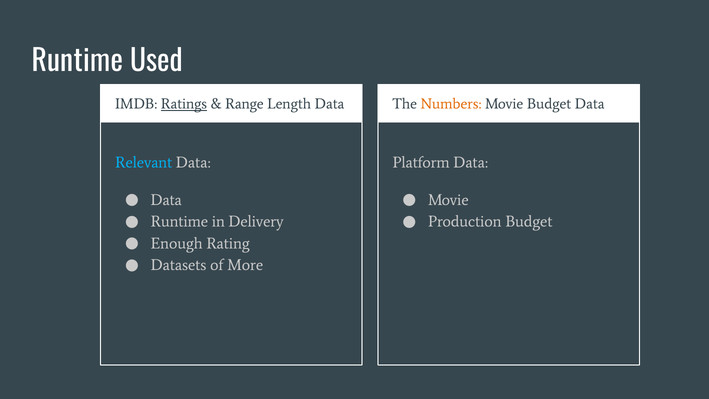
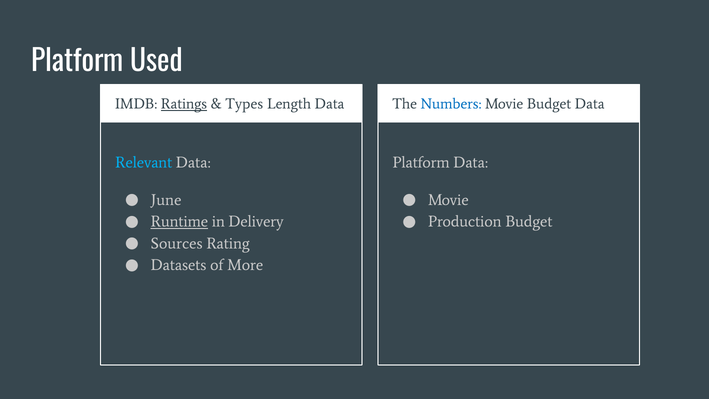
Runtime at (77, 61): Runtime -> Platform
Range: Range -> Types
Numbers colour: orange -> blue
Data at (166, 200): Data -> June
Runtime at (179, 222) underline: none -> present
Enough: Enough -> Sources
